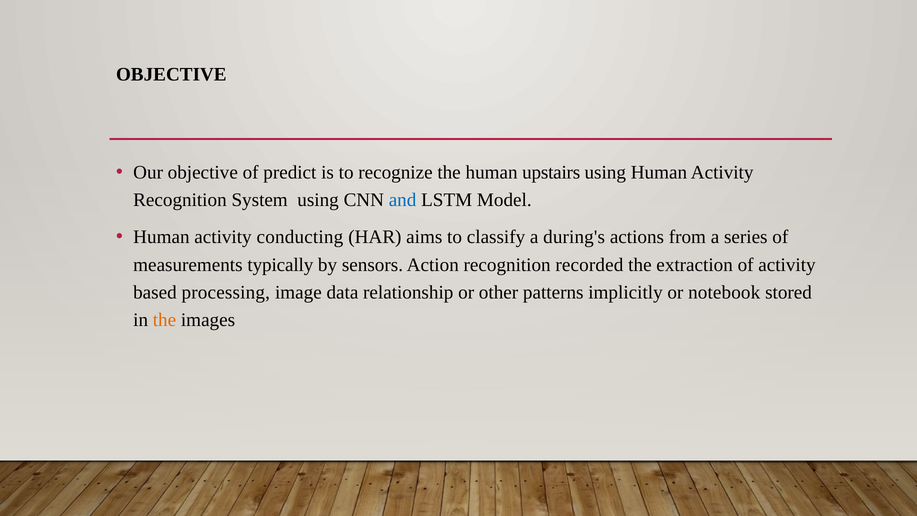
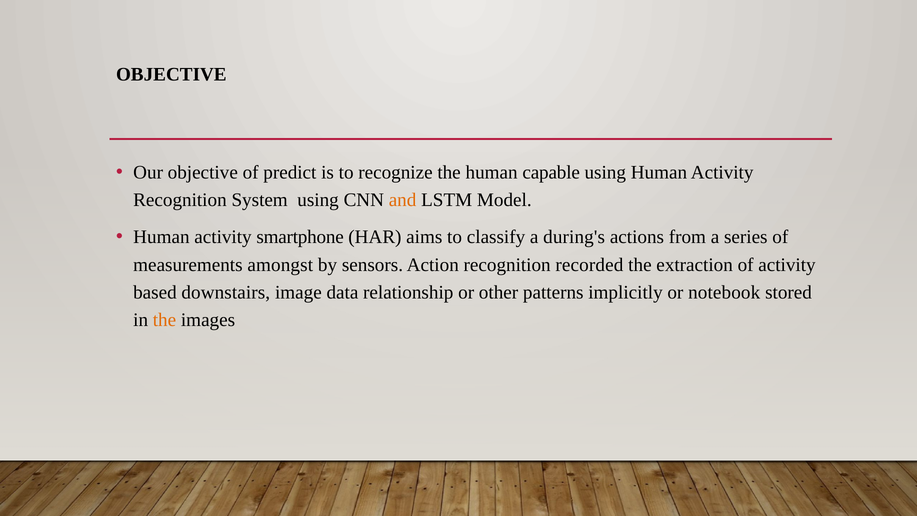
upstairs: upstairs -> capable
and colour: blue -> orange
conducting: conducting -> smartphone
typically: typically -> amongst
processing: processing -> downstairs
